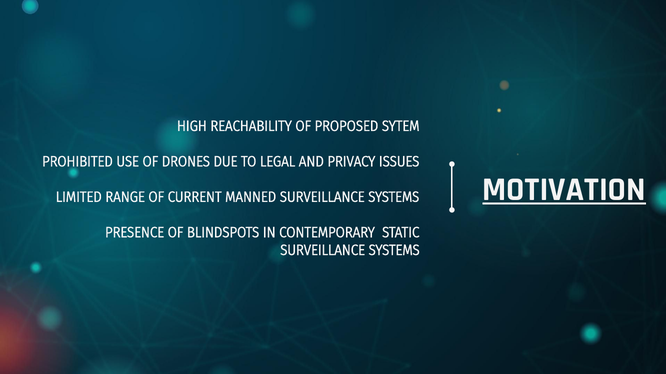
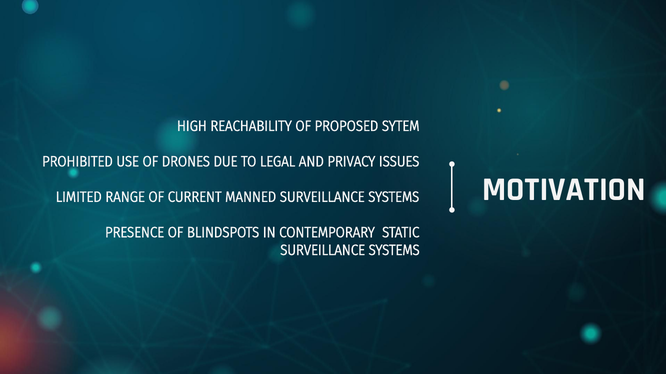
MOTIVATION underline: present -> none
